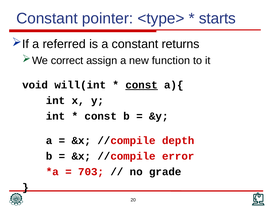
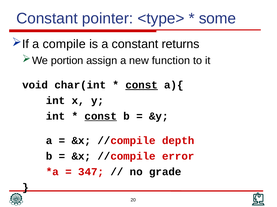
starts: starts -> some
referred: referred -> compile
correct: correct -> portion
will(int: will(int -> char(int
const at (101, 117) underline: none -> present
703: 703 -> 347
